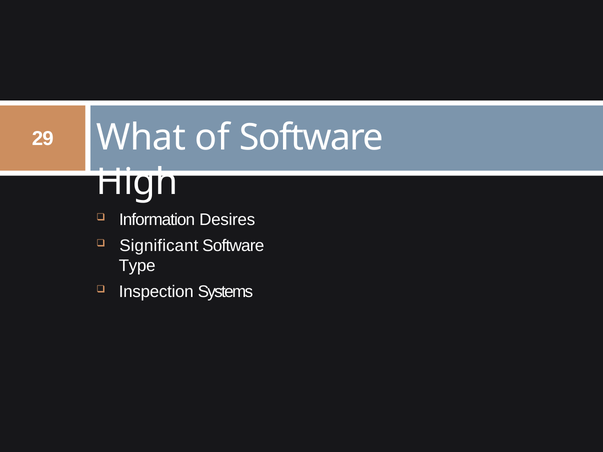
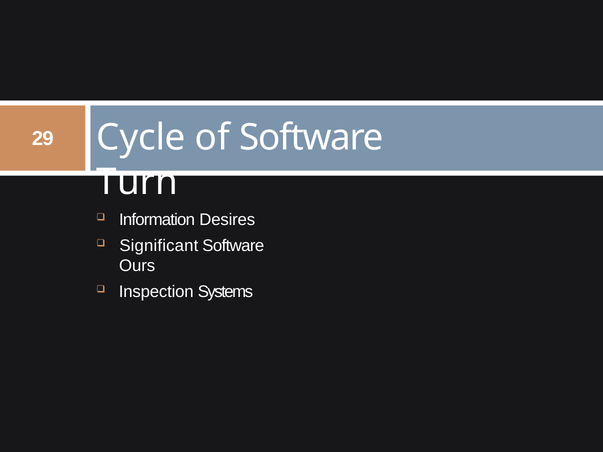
What: What -> Cycle
High: High -> Turn
Type: Type -> Ours
